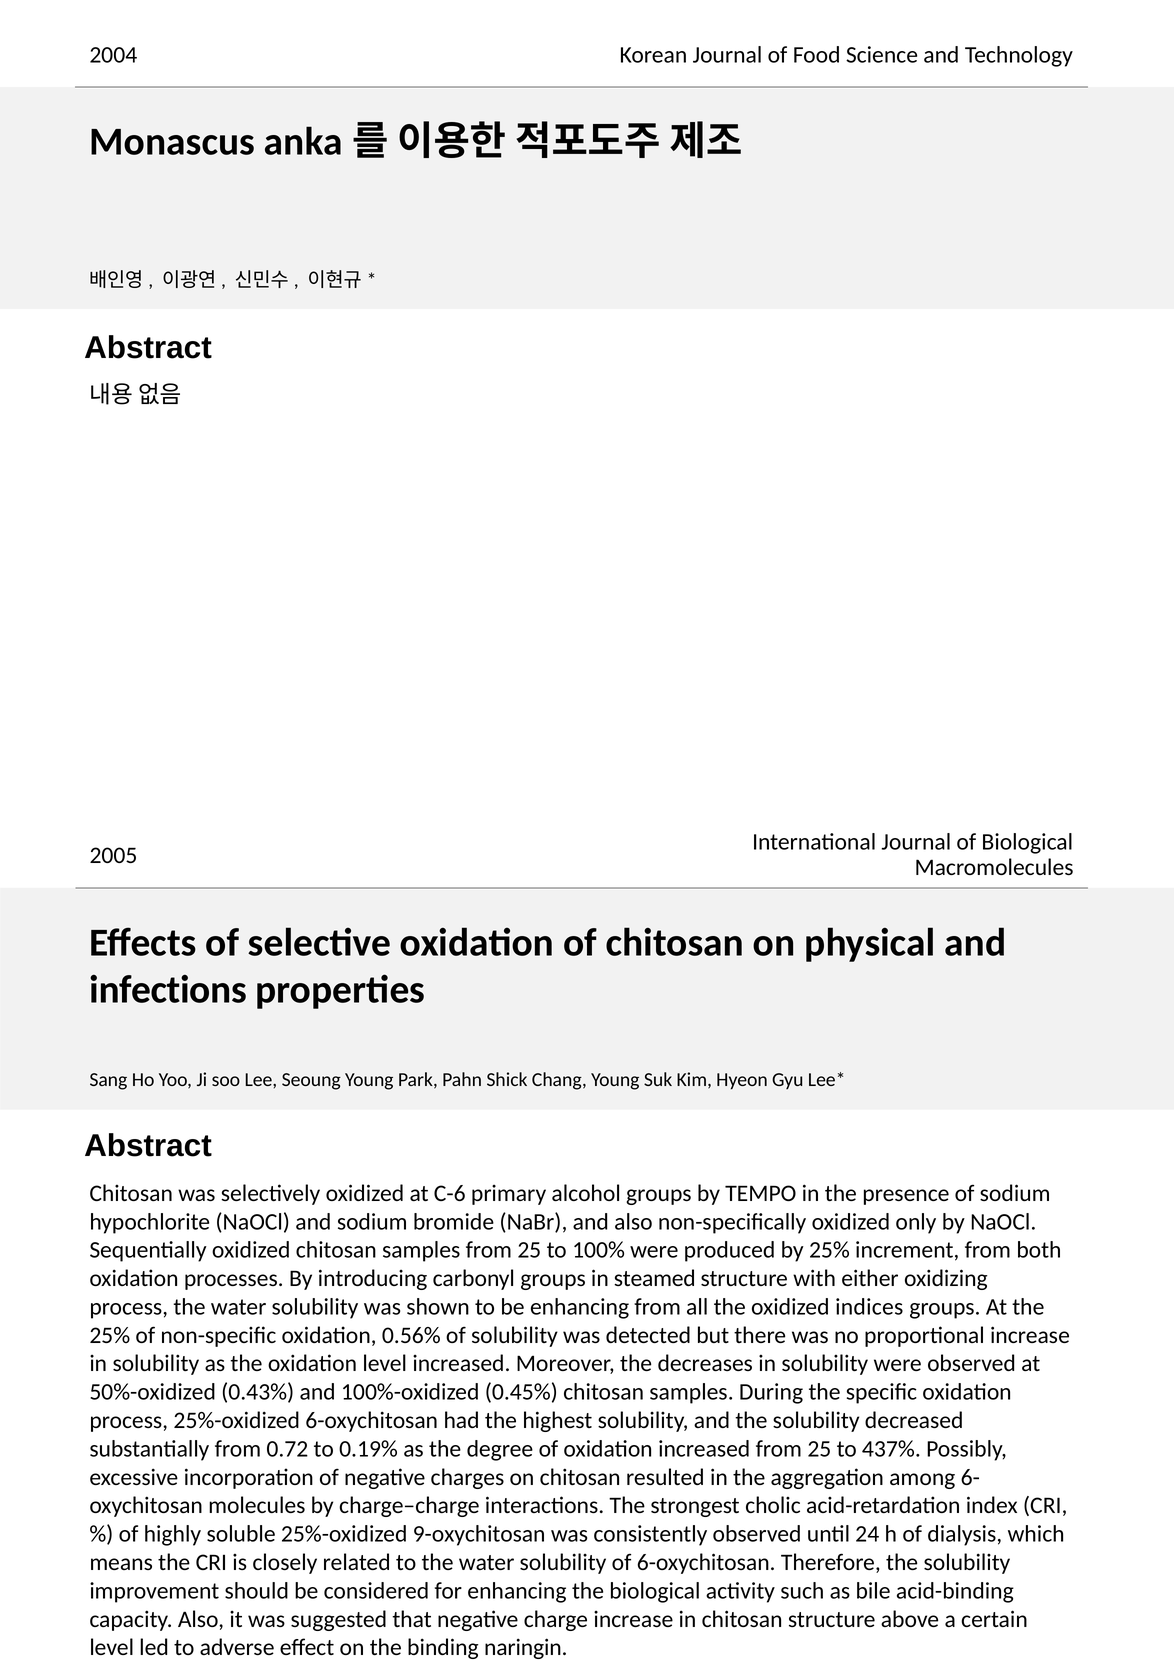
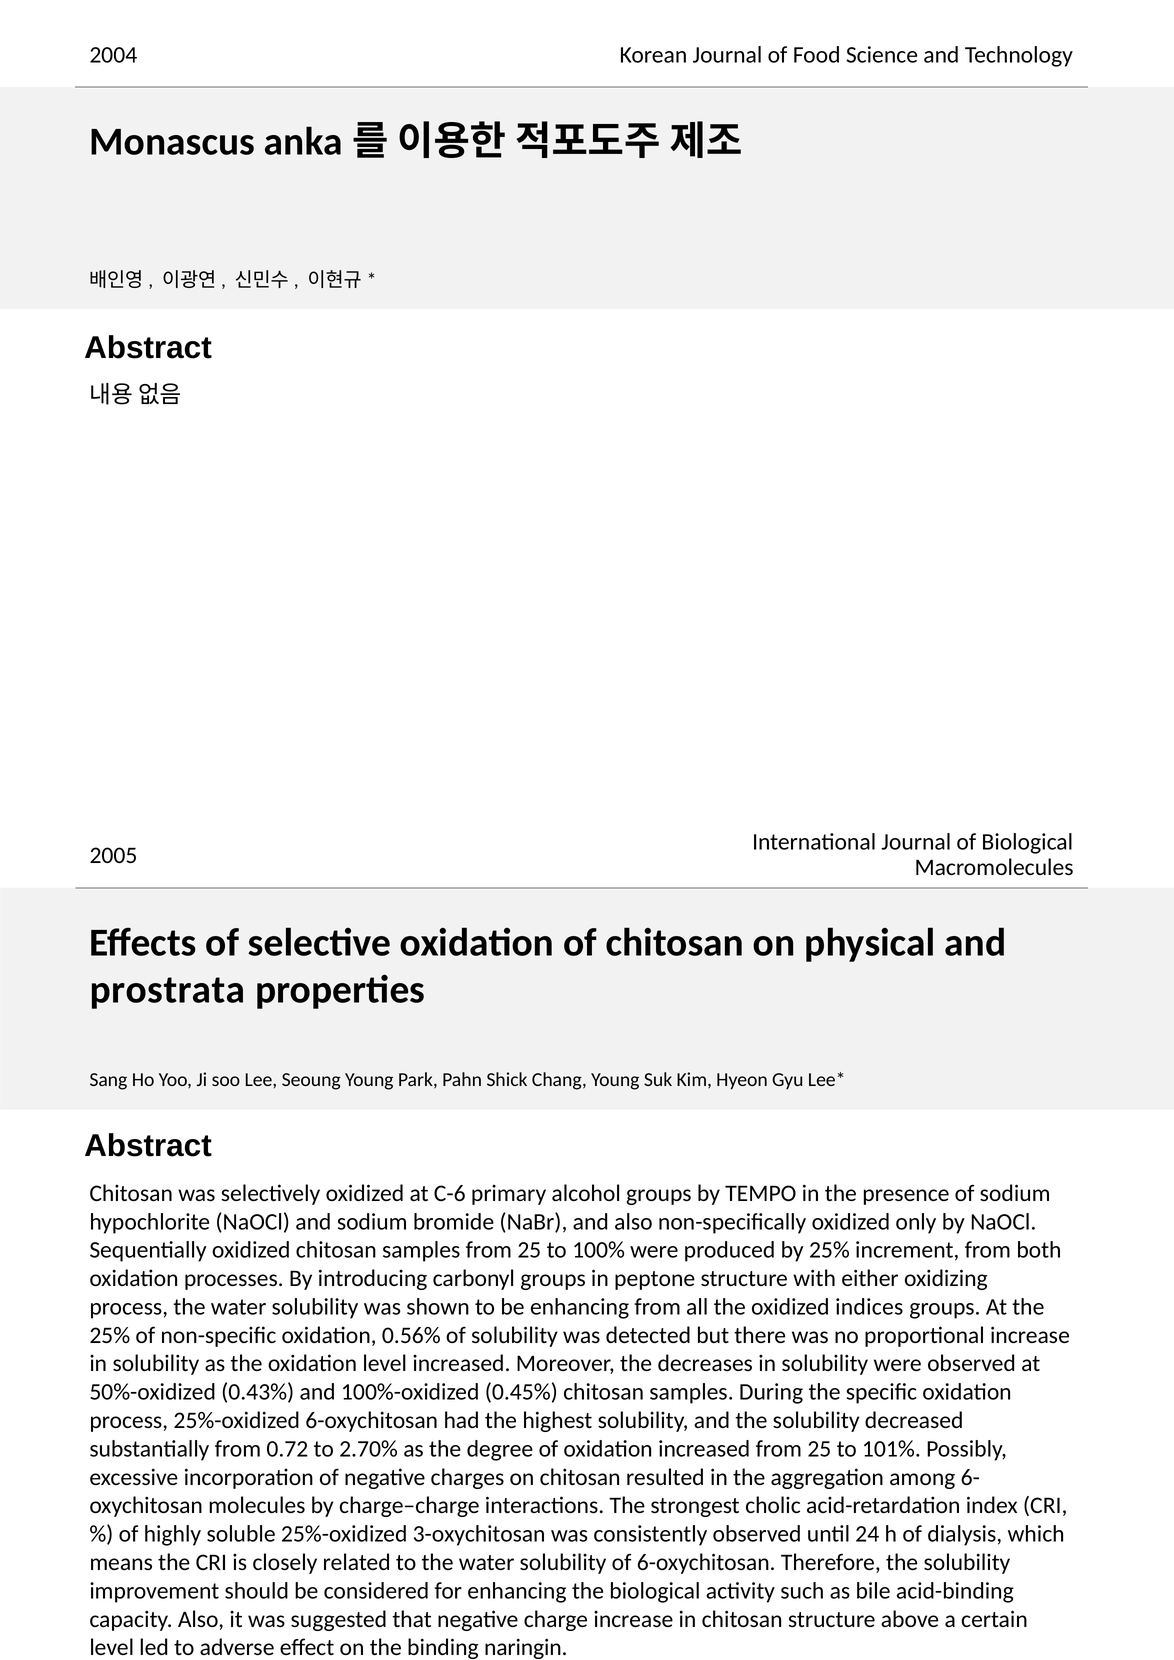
infections: infections -> prostrata
steamed: steamed -> peptone
0.19%: 0.19% -> 2.70%
437%: 437% -> 101%
9-oxychitosan: 9-oxychitosan -> 3-oxychitosan
